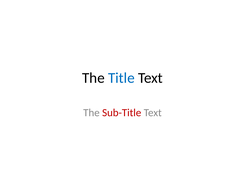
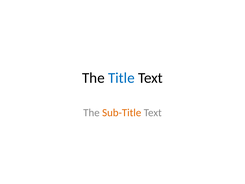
Sub-Title colour: red -> orange
